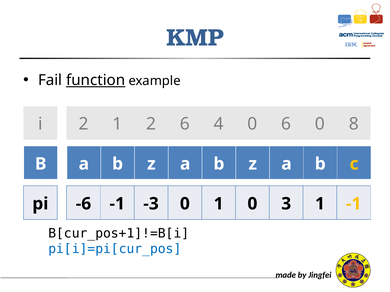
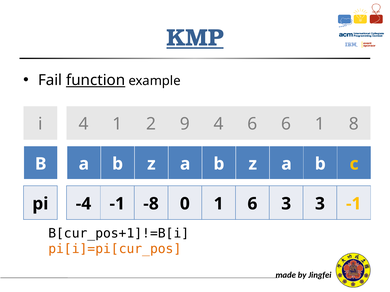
KMP underline: none -> present
i 2: 2 -> 4
2 6: 6 -> 9
4 0: 0 -> 6
6 0: 0 -> 1
-6: -6 -> -4
-3: -3 -> -8
1 0: 0 -> 6
3 1: 1 -> 3
pi[i]=pi[cur_pos colour: blue -> orange
